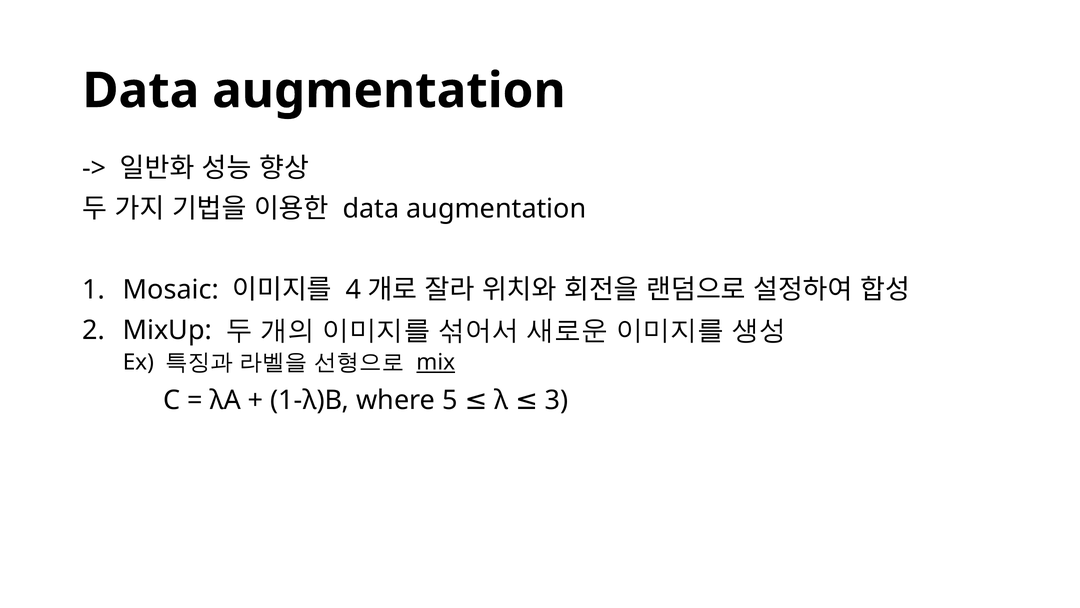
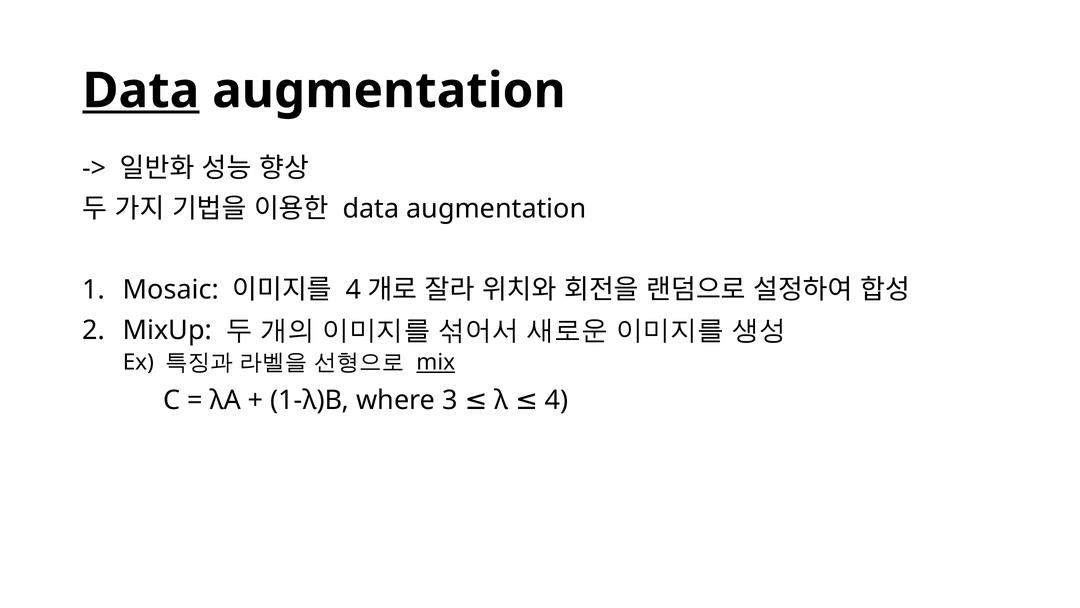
Data at (141, 91) underline: none -> present
5: 5 -> 3
λ 3: 3 -> 4
